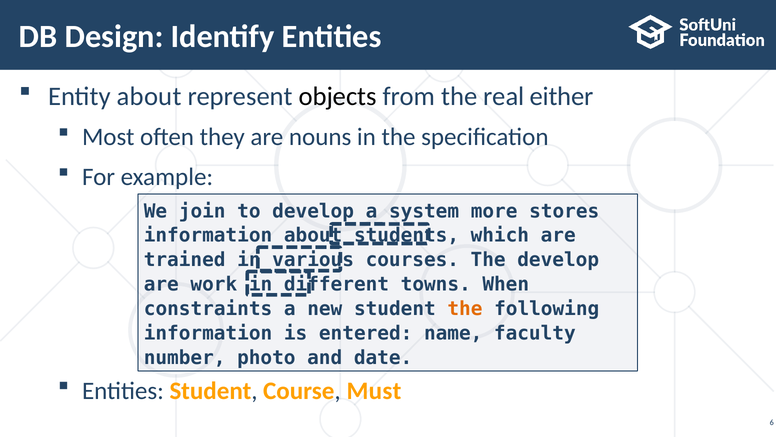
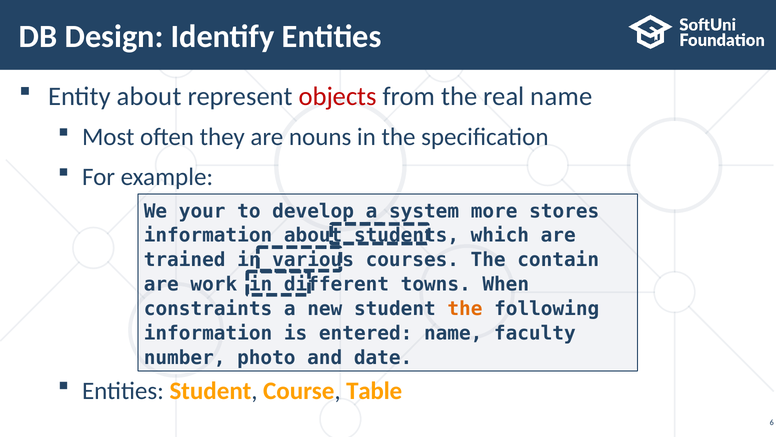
objects colour: black -> red
real either: either -> name
join: join -> your
The develop: develop -> contain
Must: Must -> Table
